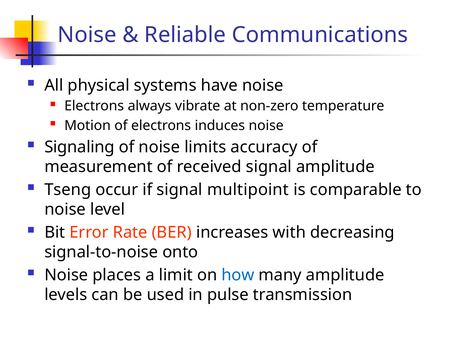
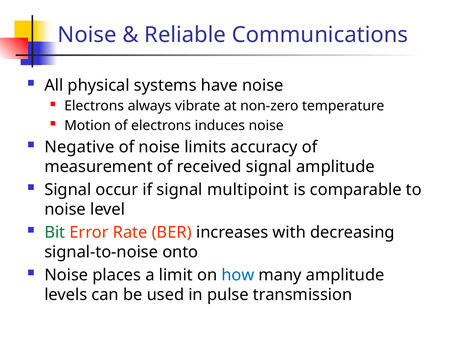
Signaling: Signaling -> Negative
Tseng at (68, 190): Tseng -> Signal
Bit colour: black -> green
